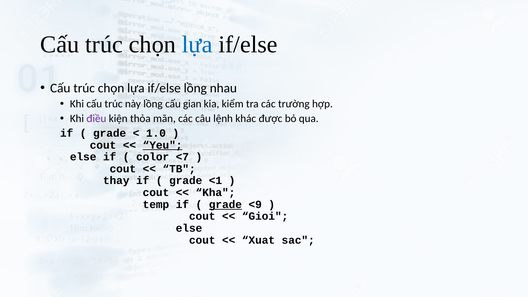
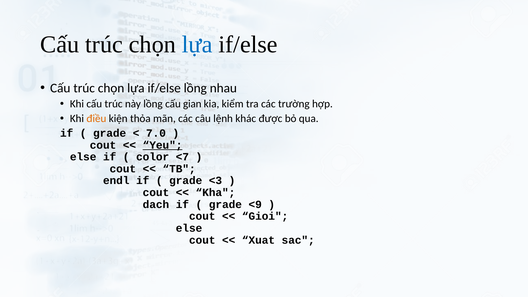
điều colour: purple -> orange
1.0: 1.0 -> 7.0
thay: thay -> endl
<1: <1 -> <3
temp: temp -> dach
grade at (225, 204) underline: present -> none
